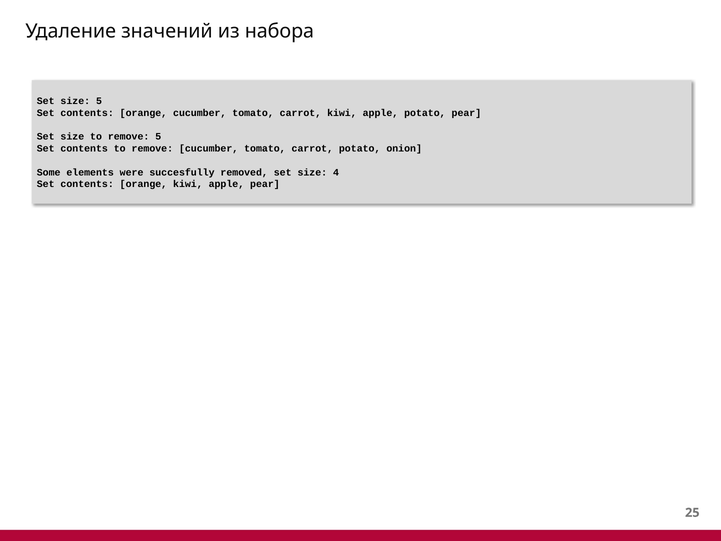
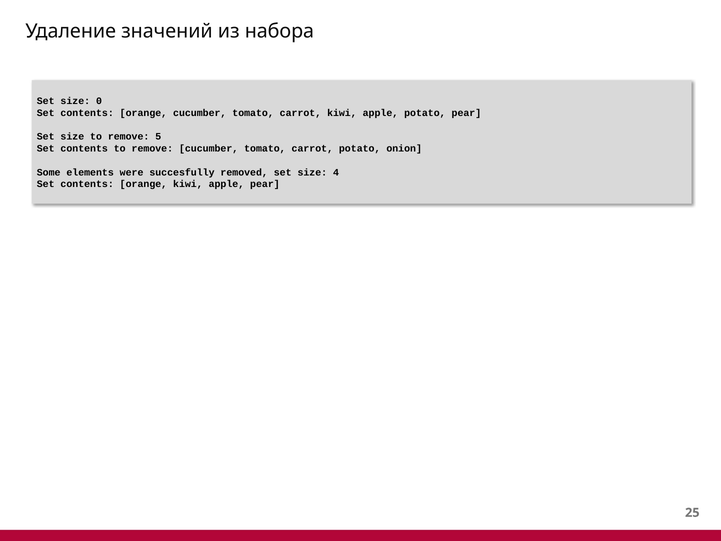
size 5: 5 -> 0
